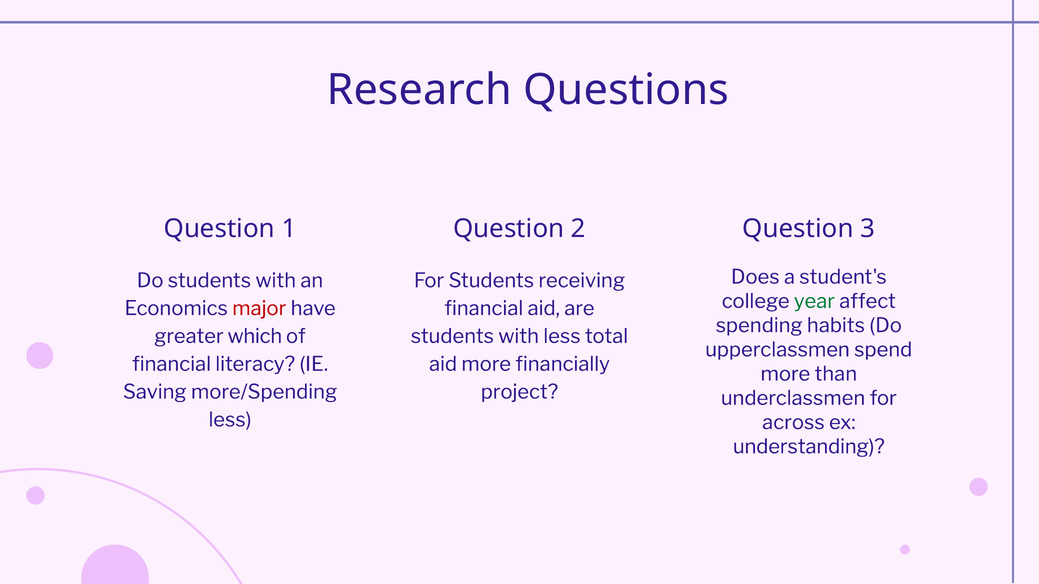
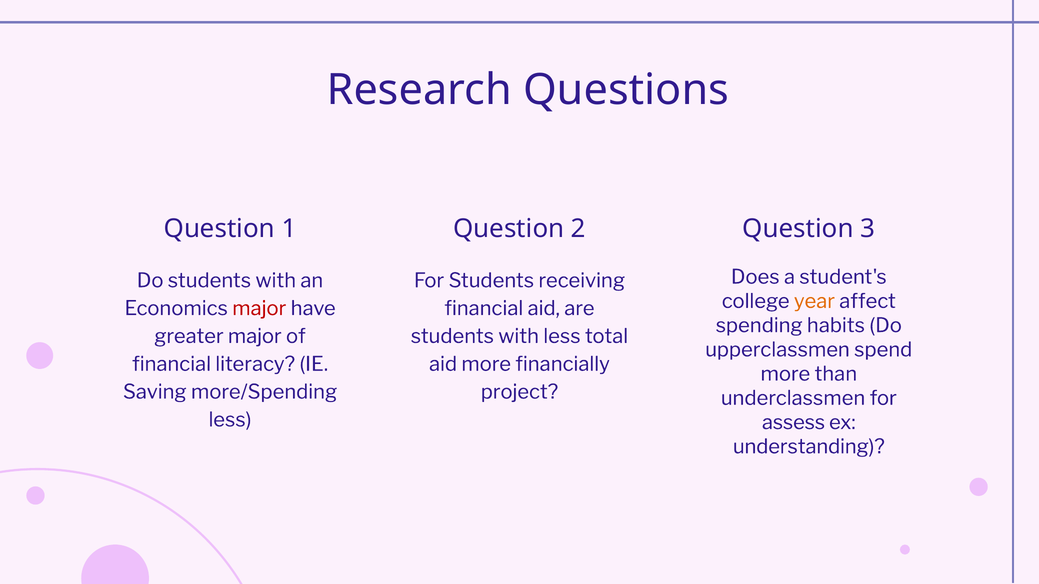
year colour: green -> orange
greater which: which -> major
across: across -> assess
